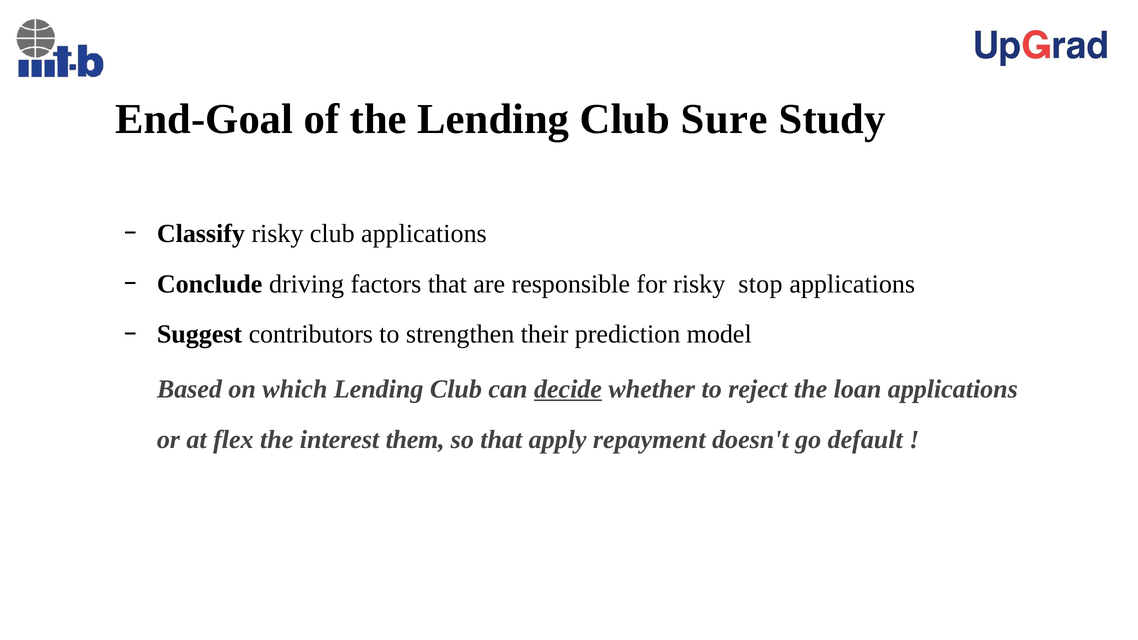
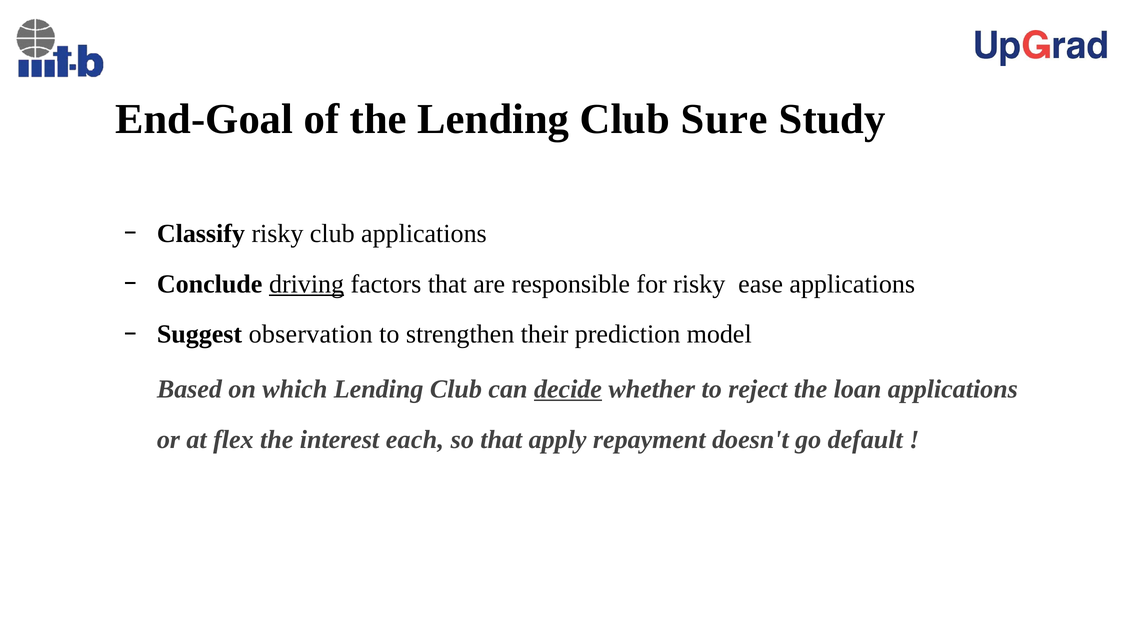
driving underline: none -> present
stop: stop -> ease
contributors: contributors -> observation
them: them -> each
